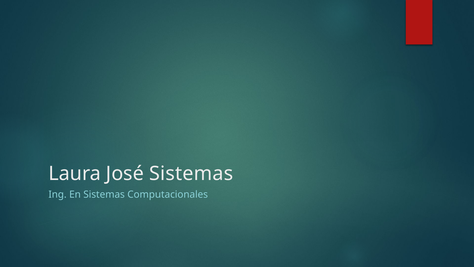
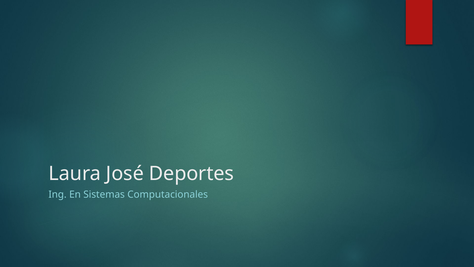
José Sistemas: Sistemas -> Deportes
